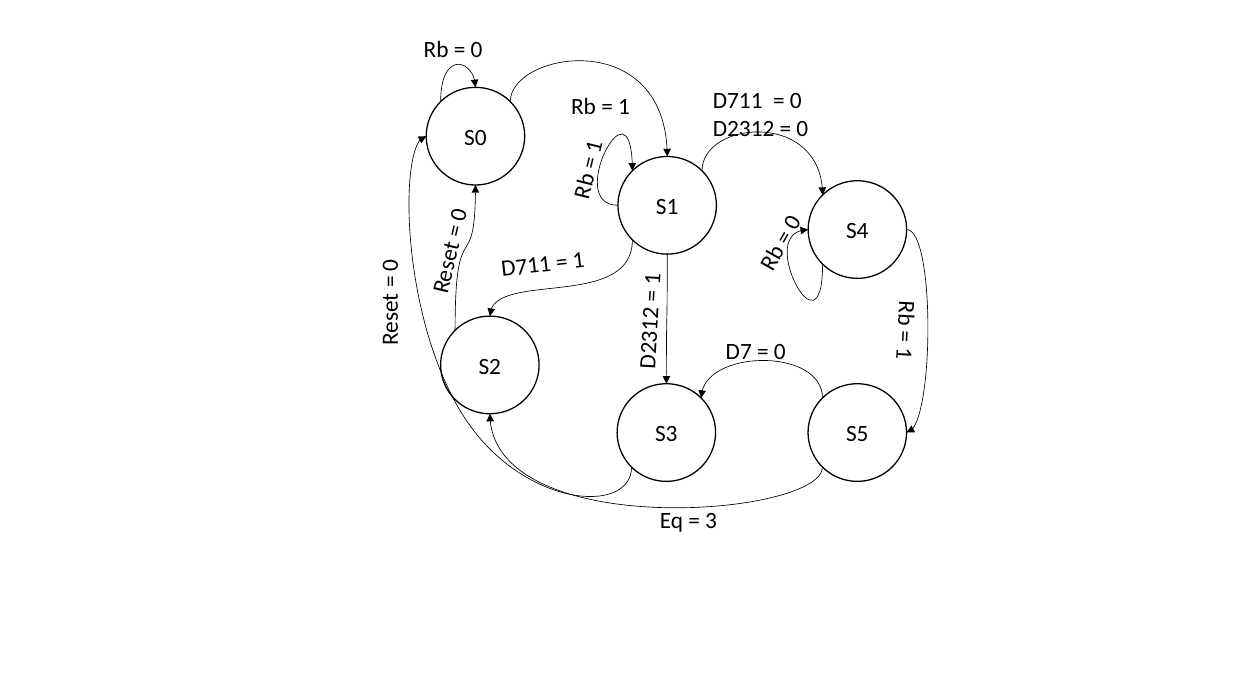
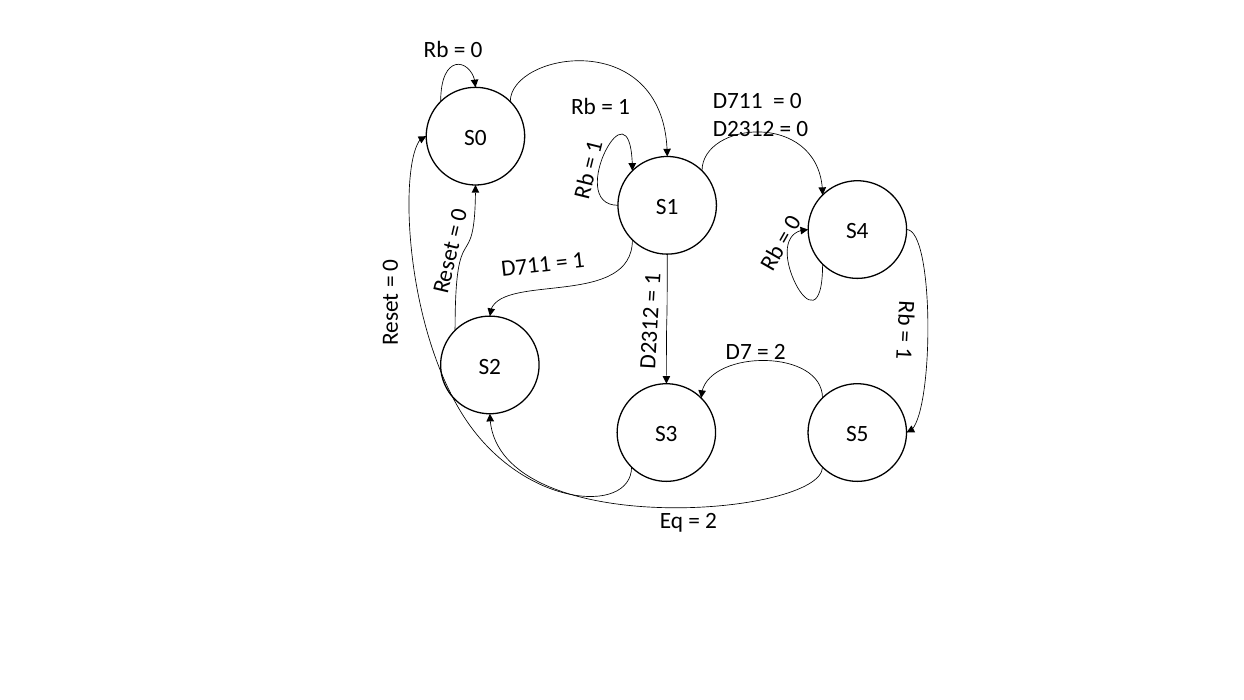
0 at (780, 351): 0 -> 2
3 at (711, 521): 3 -> 2
